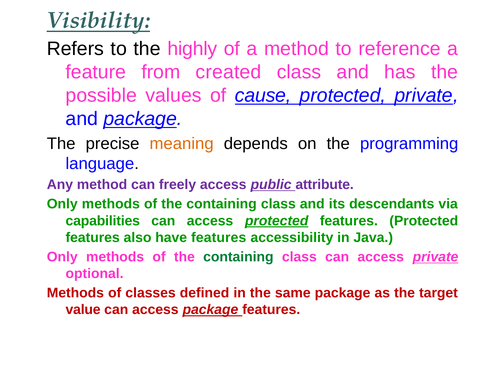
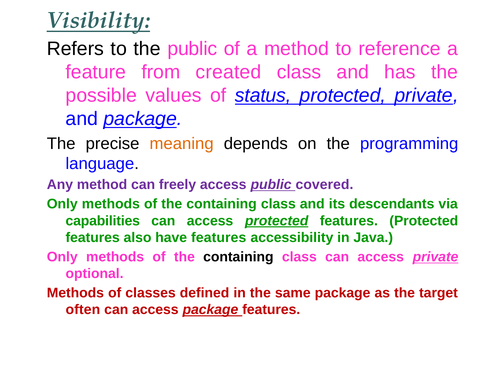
the highly: highly -> public
cause: cause -> status
attribute: attribute -> covered
containing at (238, 257) colour: green -> black
value: value -> often
